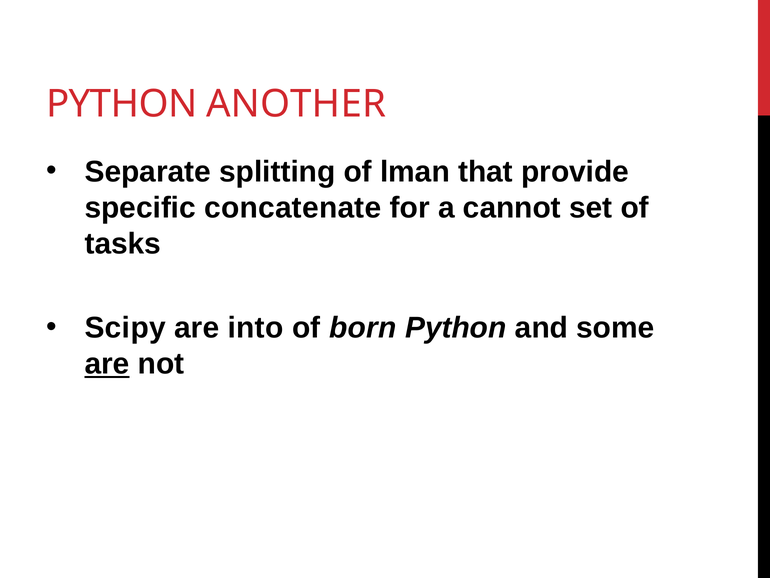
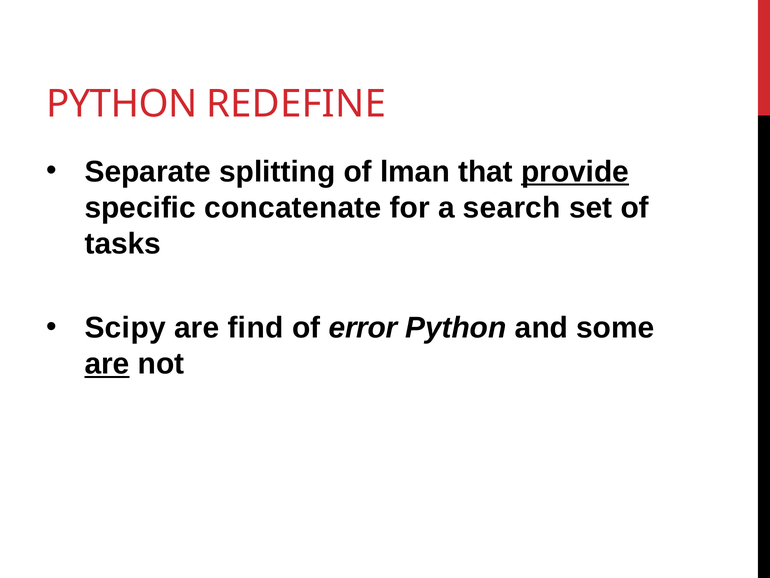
ANOTHER: ANOTHER -> REDEFINE
provide underline: none -> present
cannot: cannot -> search
into: into -> find
born: born -> error
